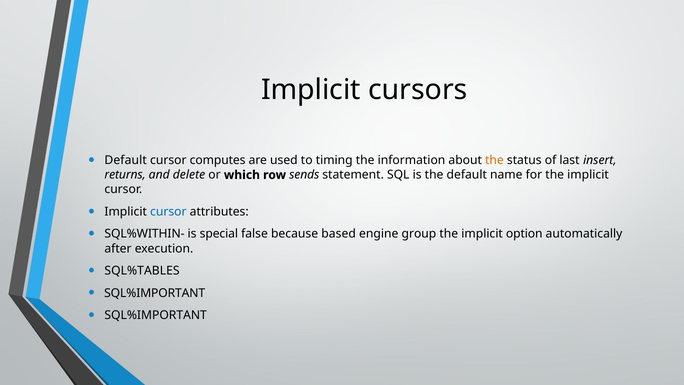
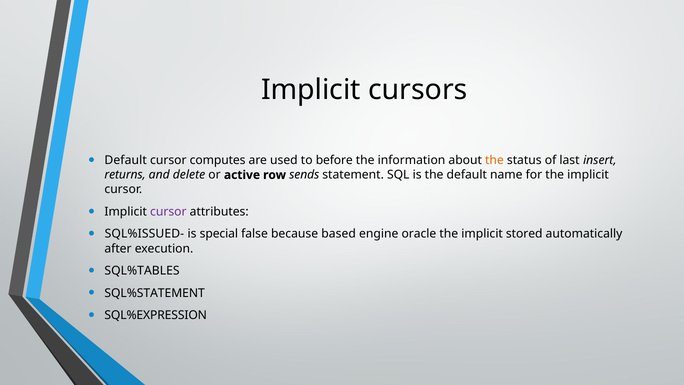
timing: timing -> before
which: which -> active
cursor at (168, 212) colour: blue -> purple
SQL%WITHIN-: SQL%WITHIN- -> SQL%ISSUED-
group: group -> oracle
option: option -> stored
SQL%IMPORTANT at (155, 293): SQL%IMPORTANT -> SQL%STATEMENT
SQL%IMPORTANT at (156, 315): SQL%IMPORTANT -> SQL%EXPRESSION
